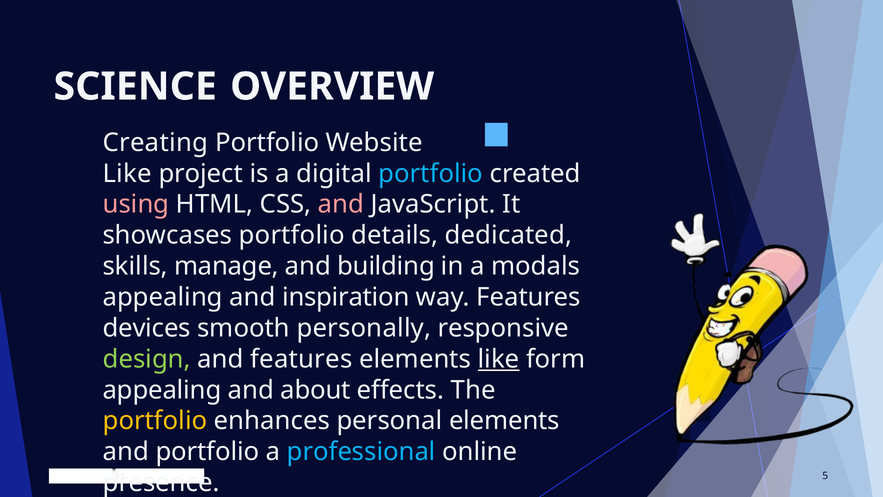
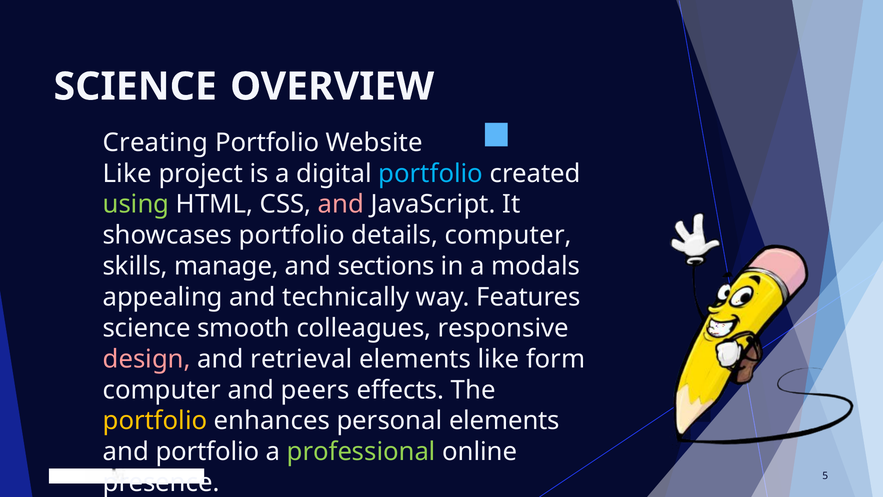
using colour: pink -> light green
details dedicated: dedicated -> computer
building: building -> sections
inspiration: inspiration -> technically
devices at (147, 328): devices -> science
personally: personally -> colleagues
design colour: light green -> pink
and features: features -> retrieval
like at (499, 359) underline: present -> none
appealing at (162, 390): appealing -> computer
about: about -> peers
professional colour: light blue -> light green
